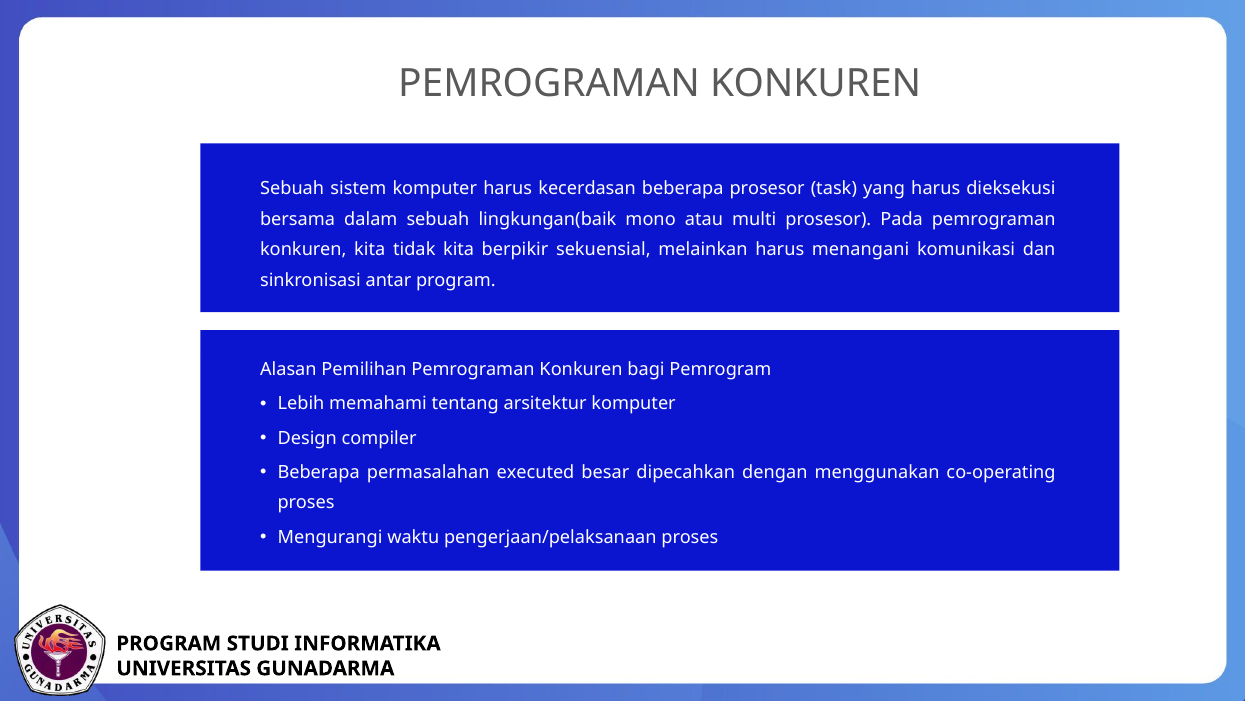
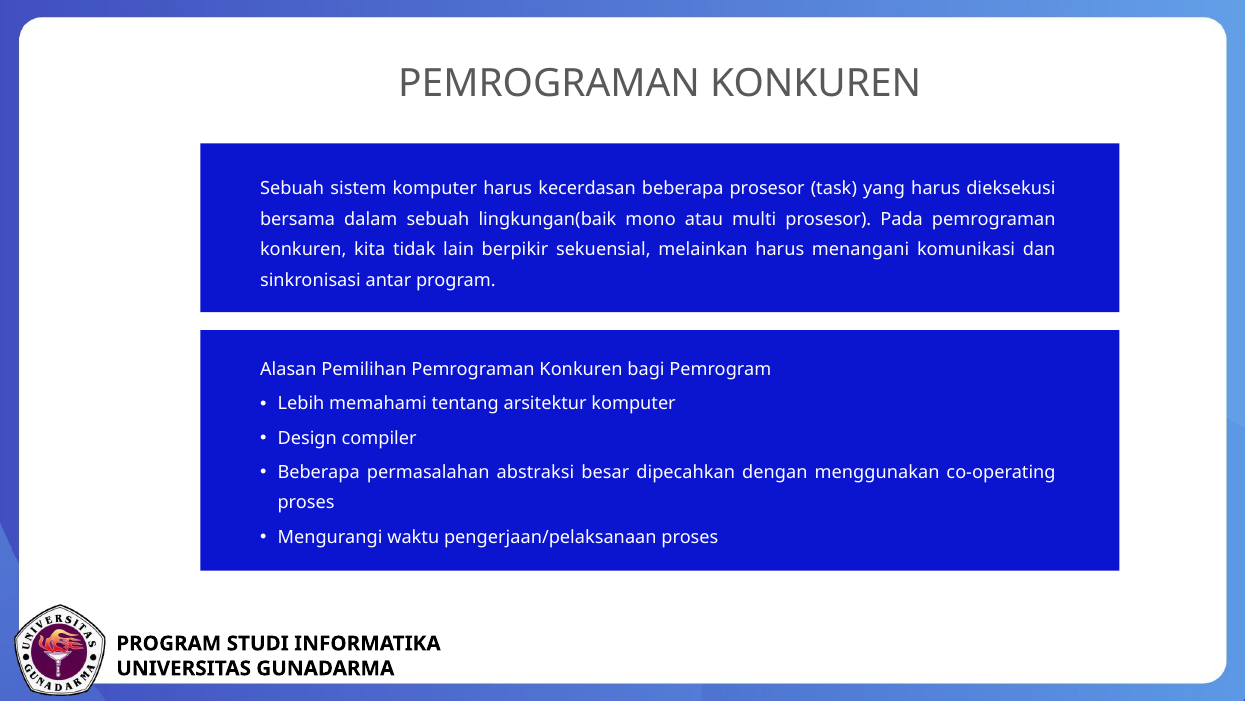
tidak kita: kita -> lain
executed: executed -> abstraksi
